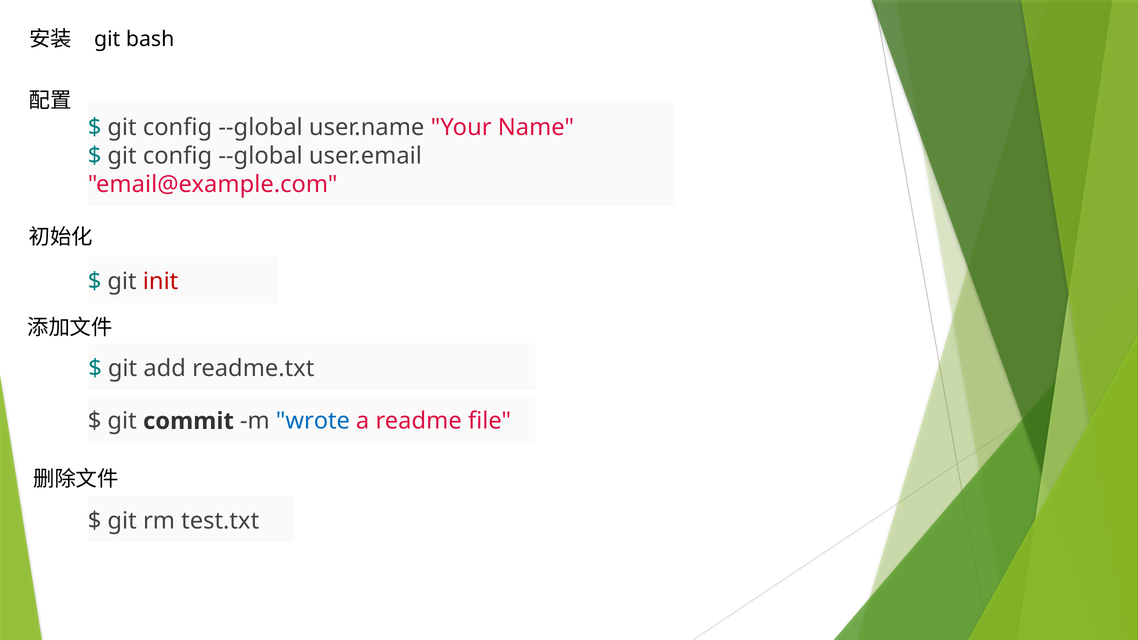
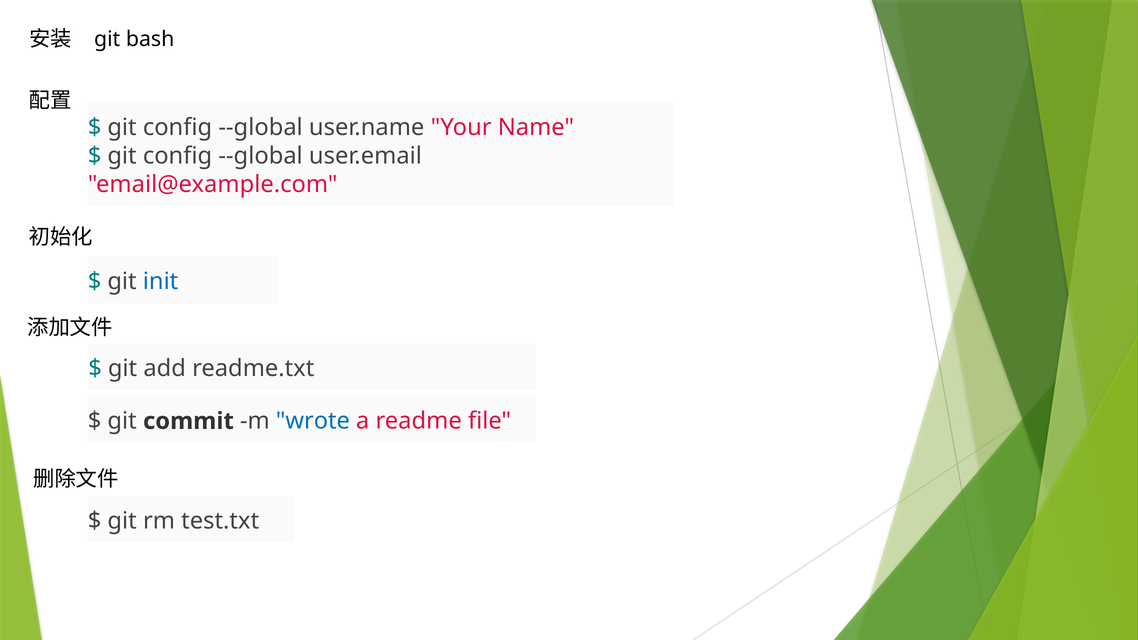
init colour: red -> blue
